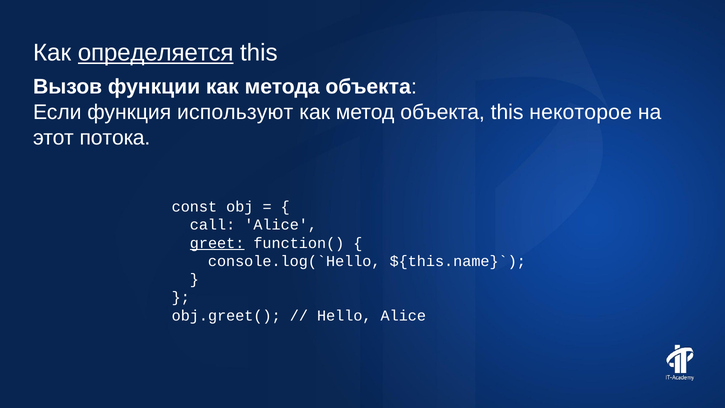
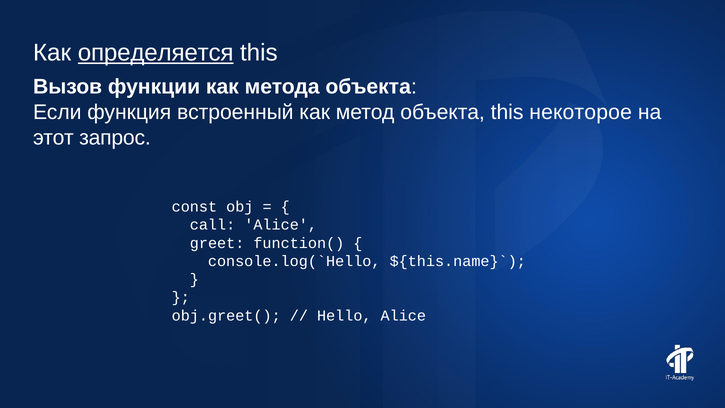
используют: используют -> встроенный
потока: потока -> запрос
greet underline: present -> none
